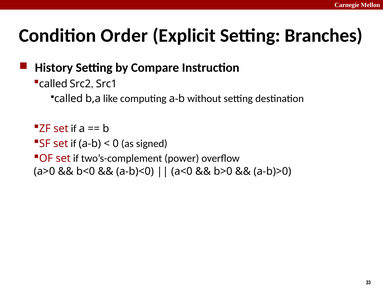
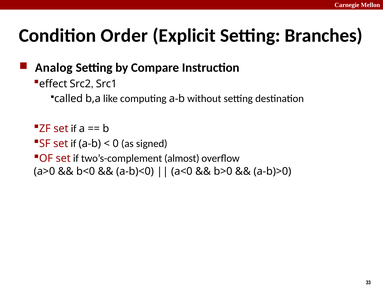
History: History -> Analog
called at (53, 84): called -> effect
power: power -> almost
